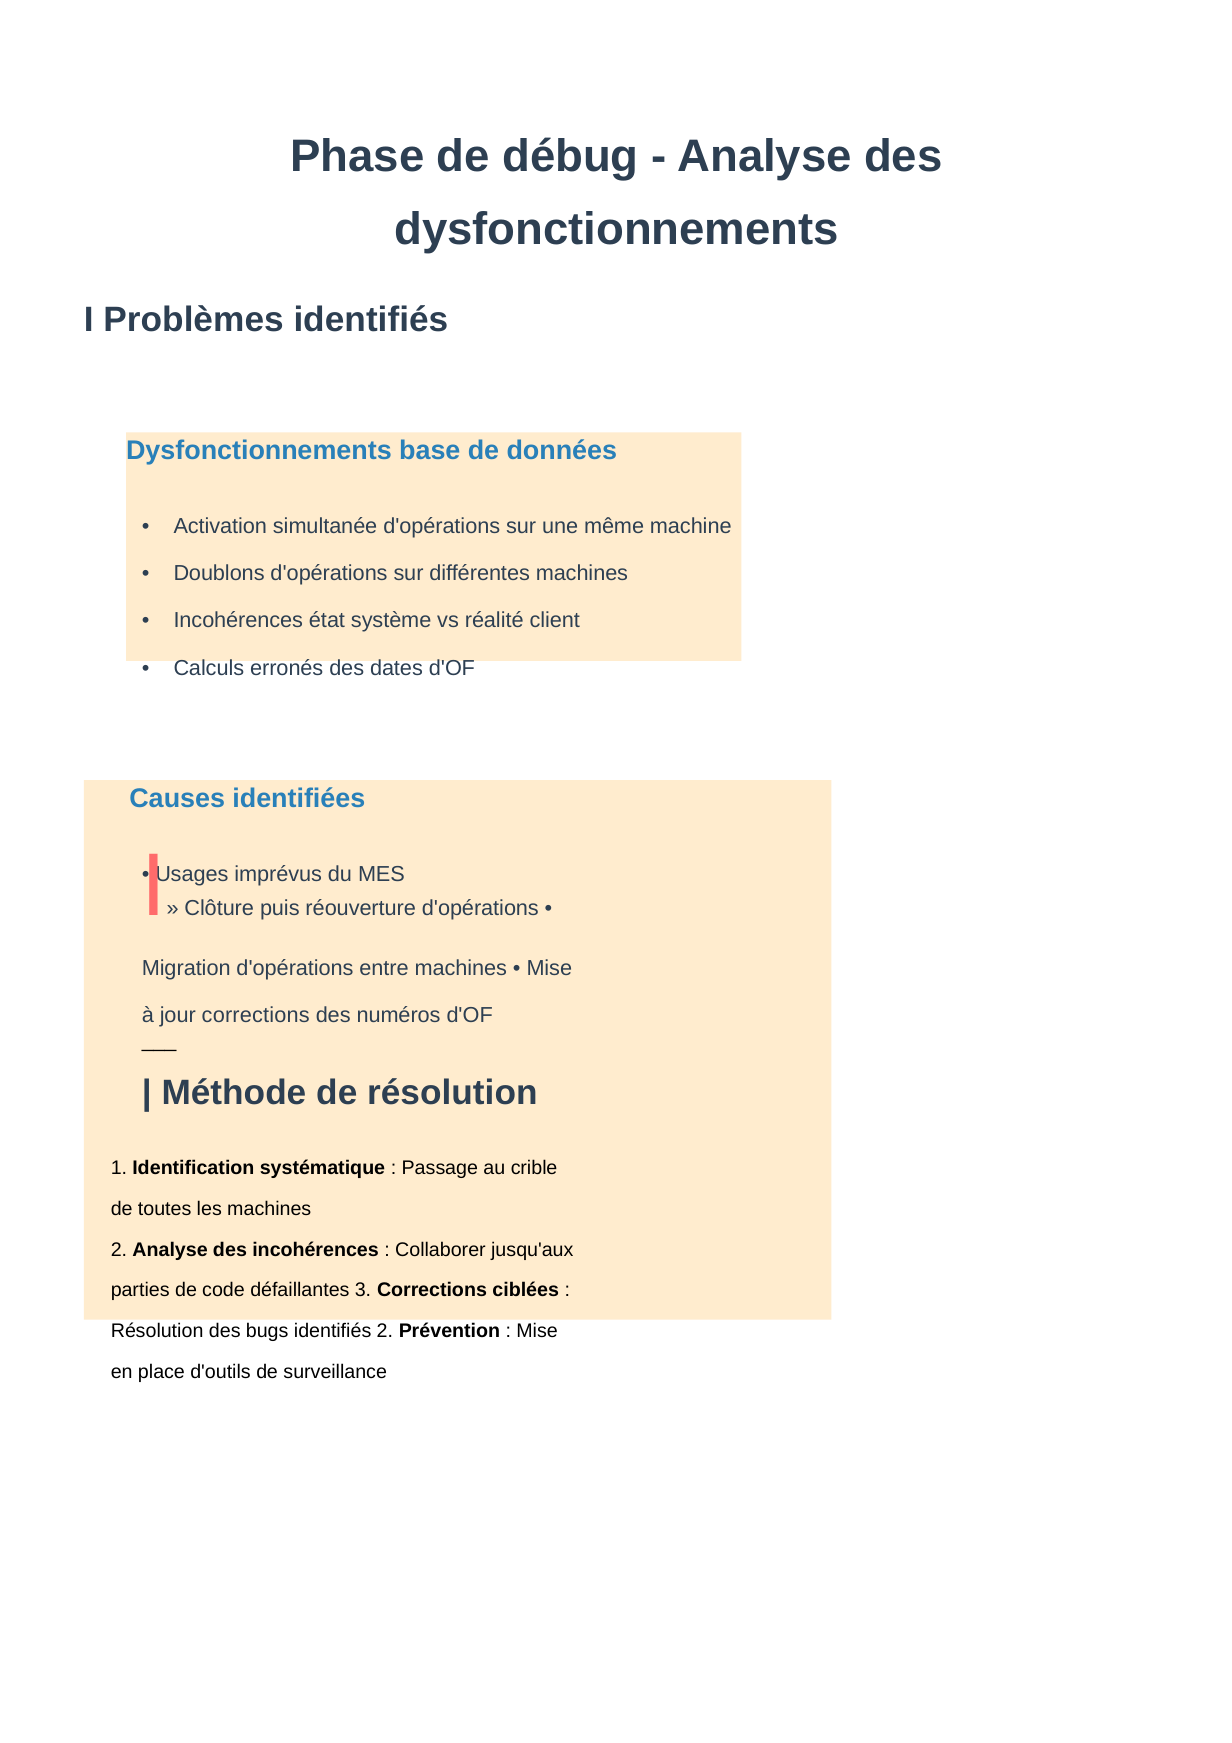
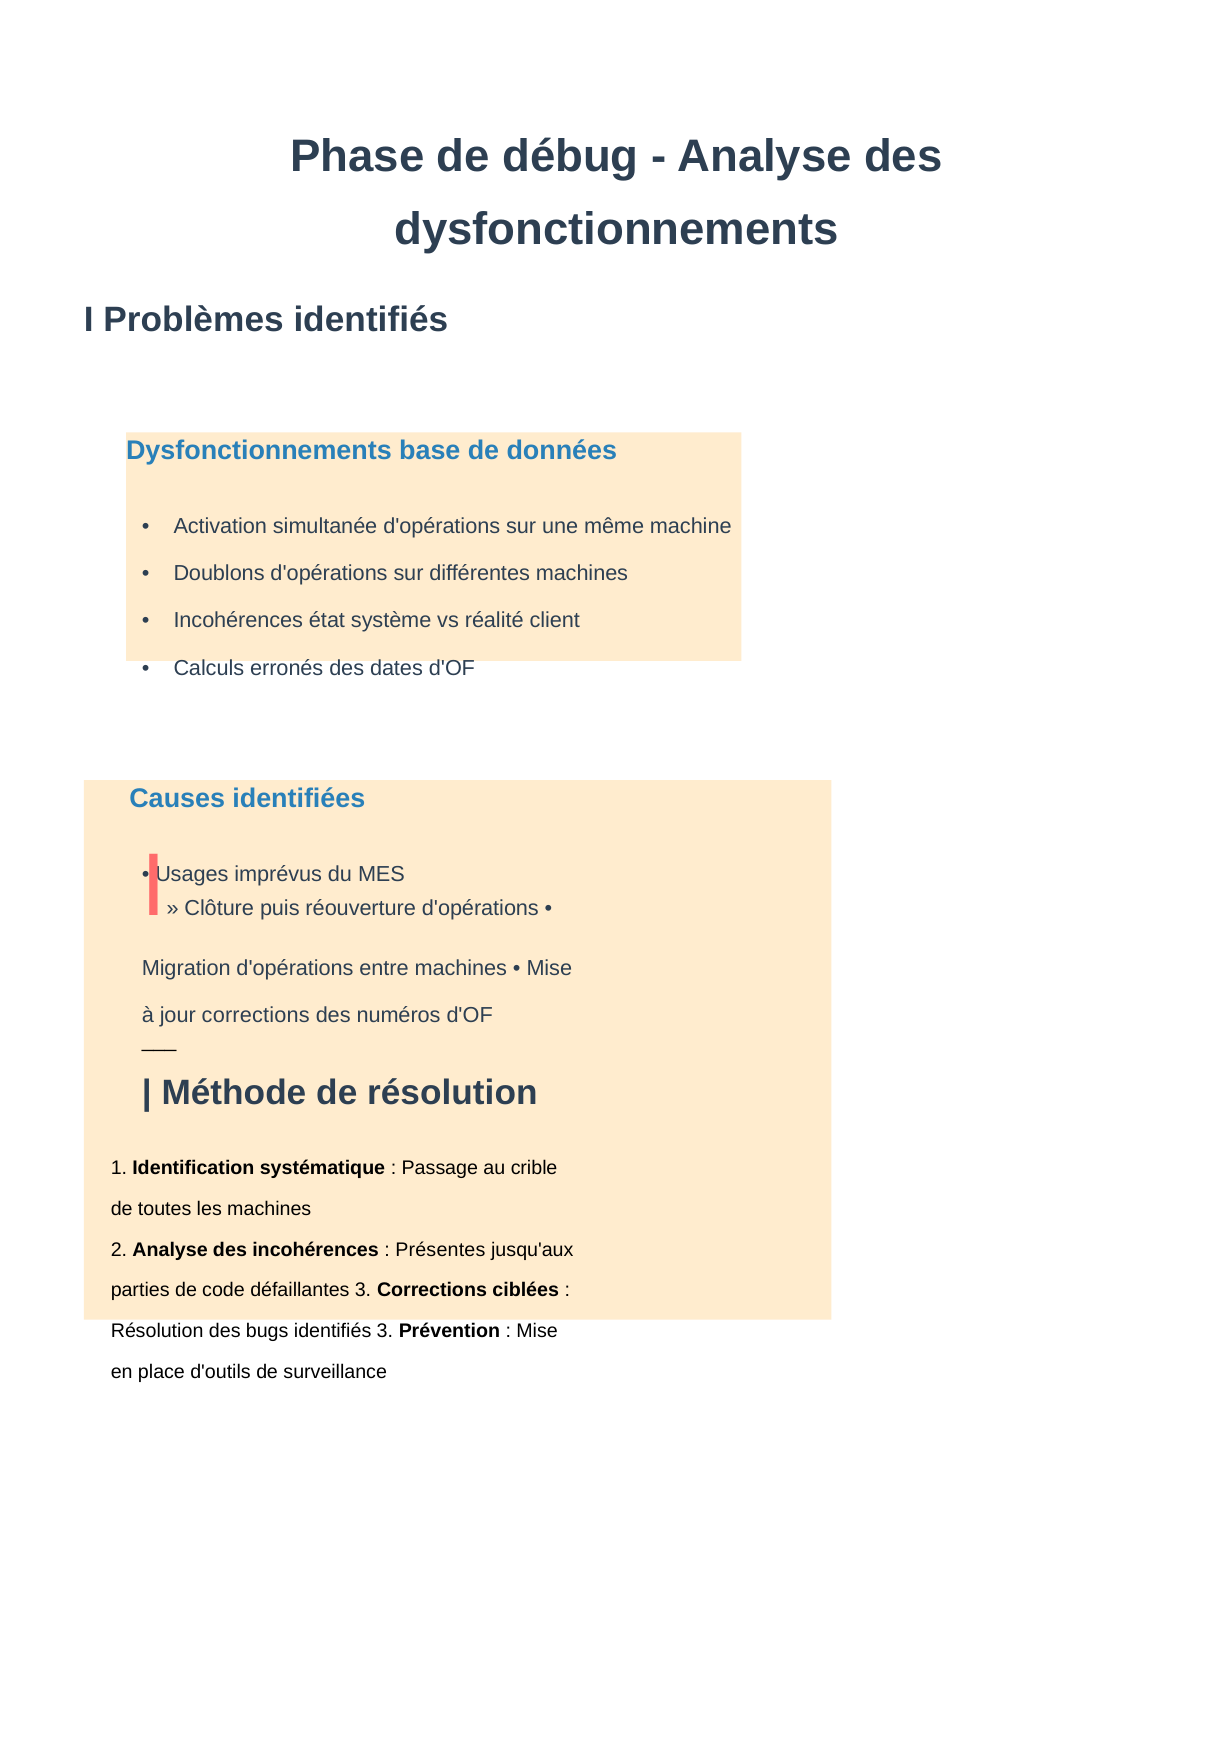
Collaborer: Collaborer -> Présentes
identifiés 2: 2 -> 3
